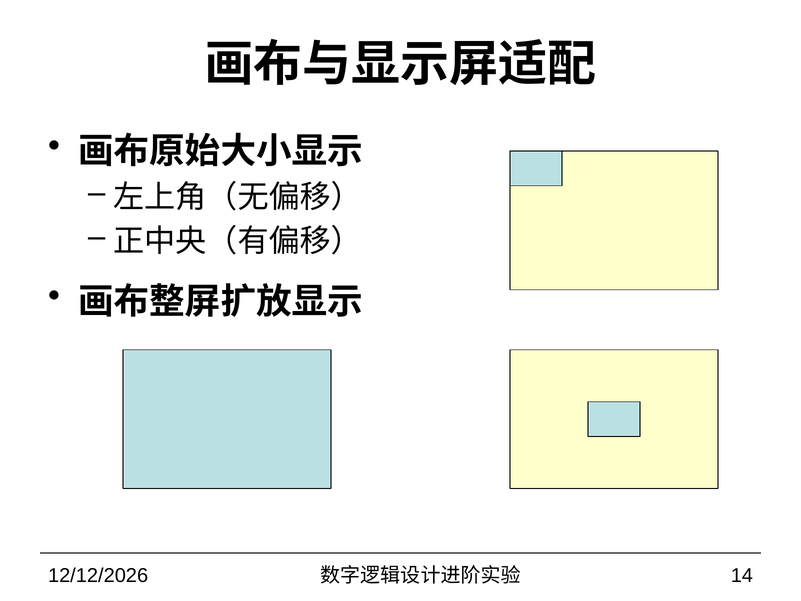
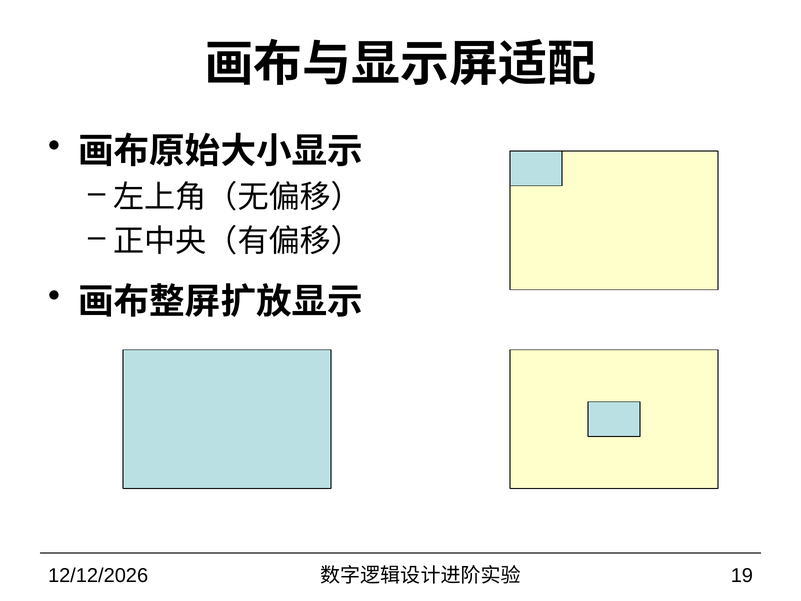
14: 14 -> 19
